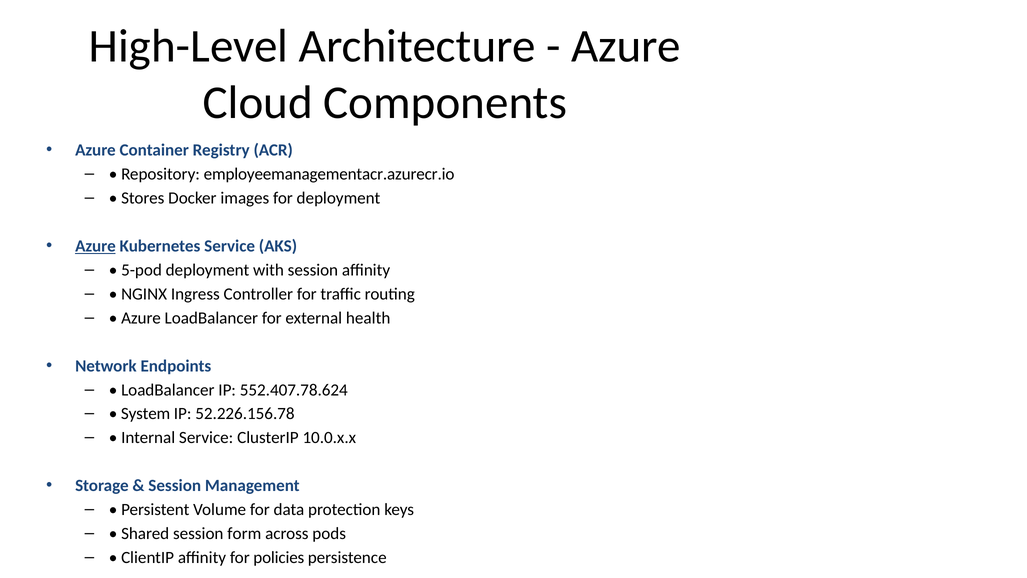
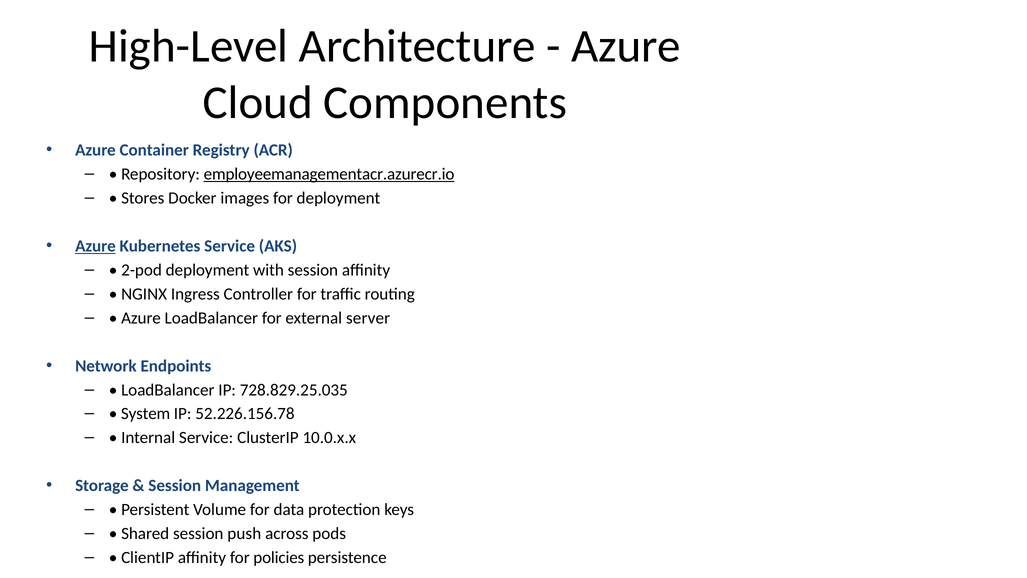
employeemanagementacr.azurecr.io underline: none -> present
5-pod: 5-pod -> 2-pod
health: health -> server
552.407.78.624: 552.407.78.624 -> 728.829.25.035
form: form -> push
